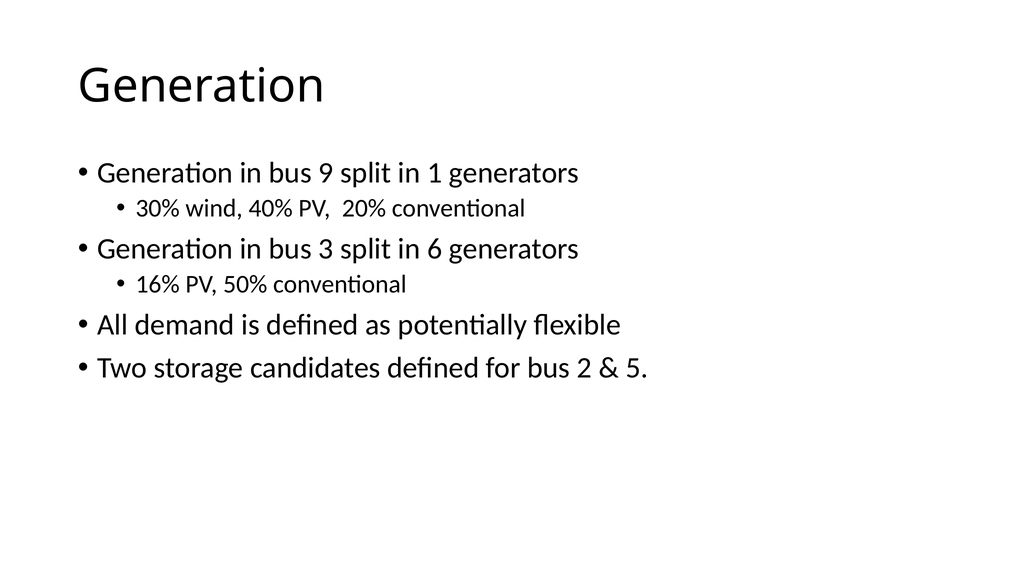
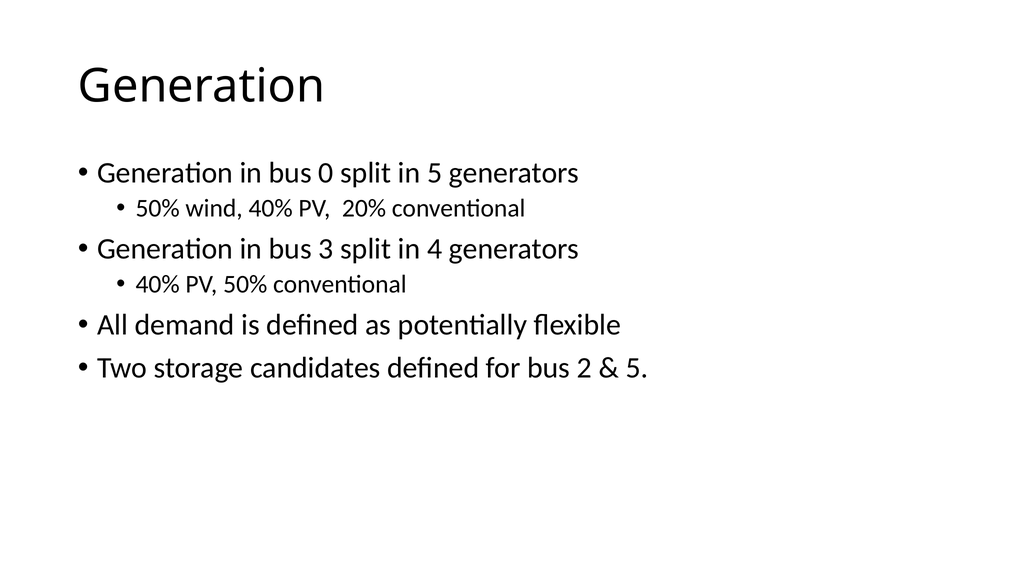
9: 9 -> 0
in 1: 1 -> 5
30% at (158, 208): 30% -> 50%
6: 6 -> 4
16% at (158, 284): 16% -> 40%
